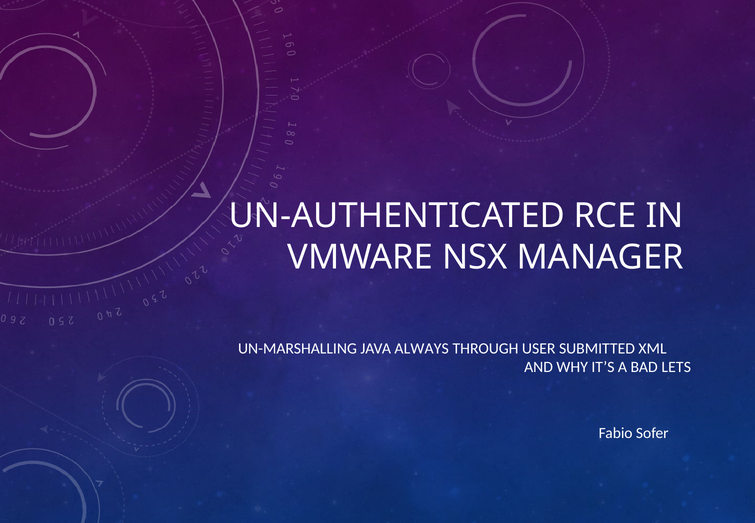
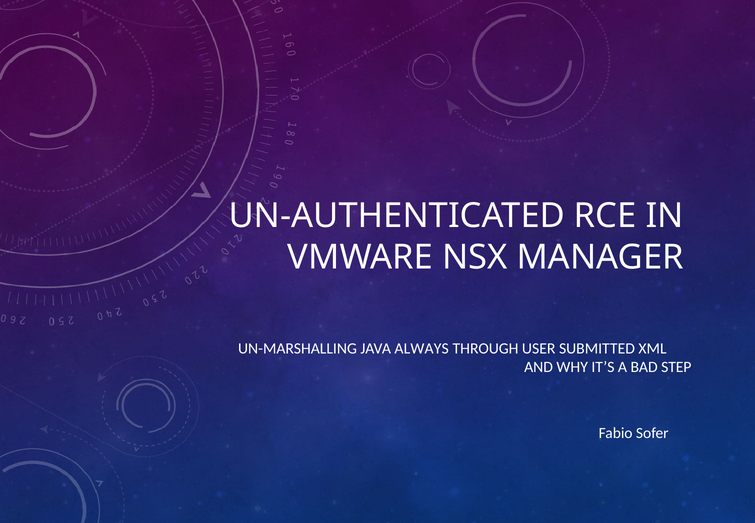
LETS: LETS -> STEP
